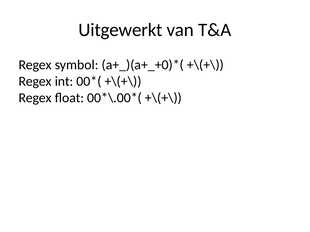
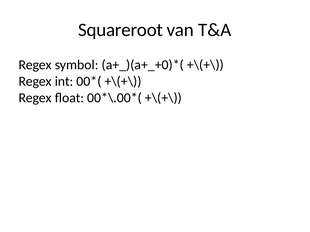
Uitgewerkt: Uitgewerkt -> Squareroot
